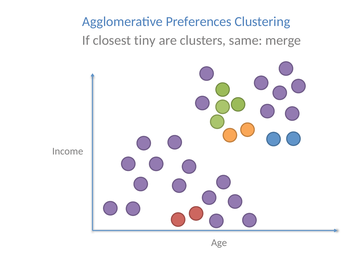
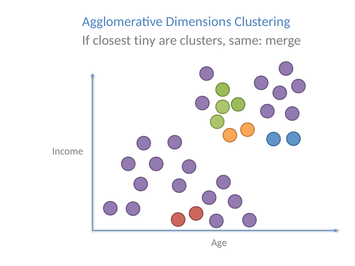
Preferences: Preferences -> Dimensions
